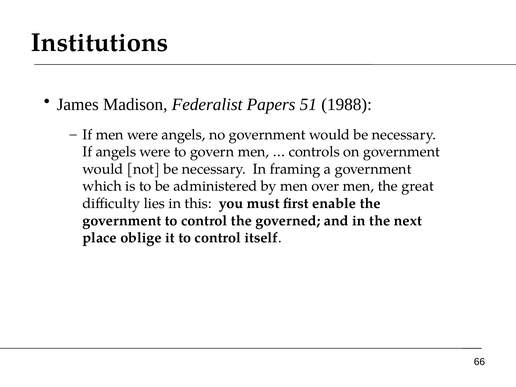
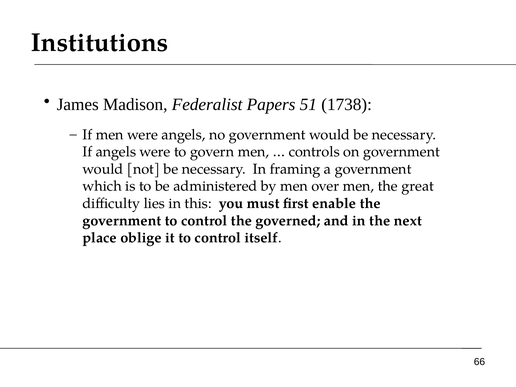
1988: 1988 -> 1738
